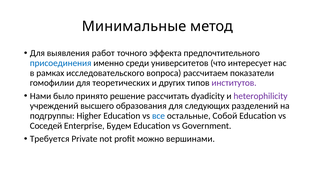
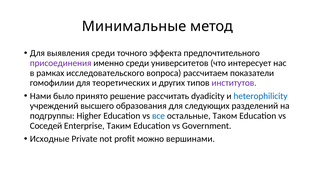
выявления работ: работ -> среди
присоединения colour: blue -> purple
heterophilicity colour: purple -> blue
Собой: Собой -> Таком
Будем: Будем -> Таким
Требуется: Требуется -> Исходные
